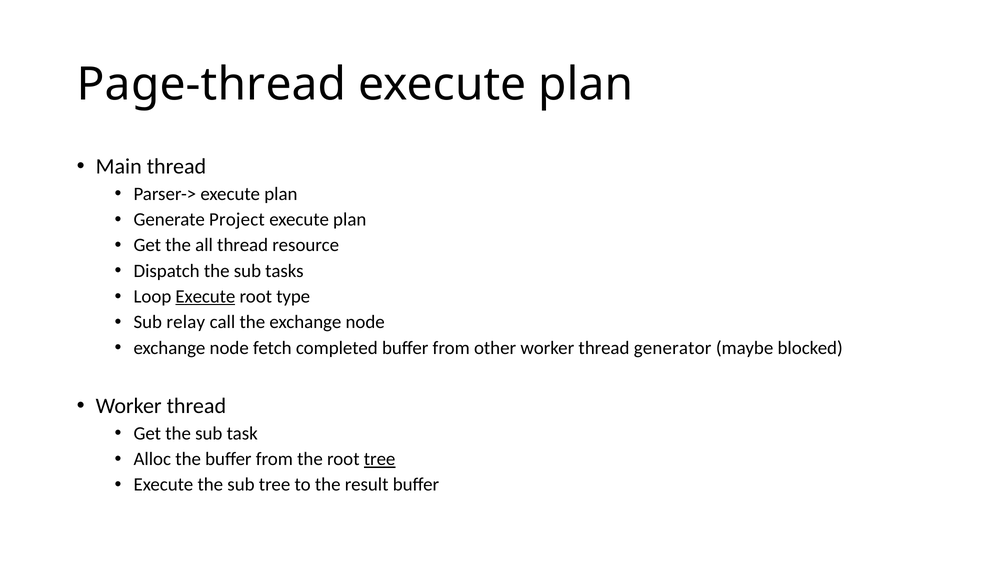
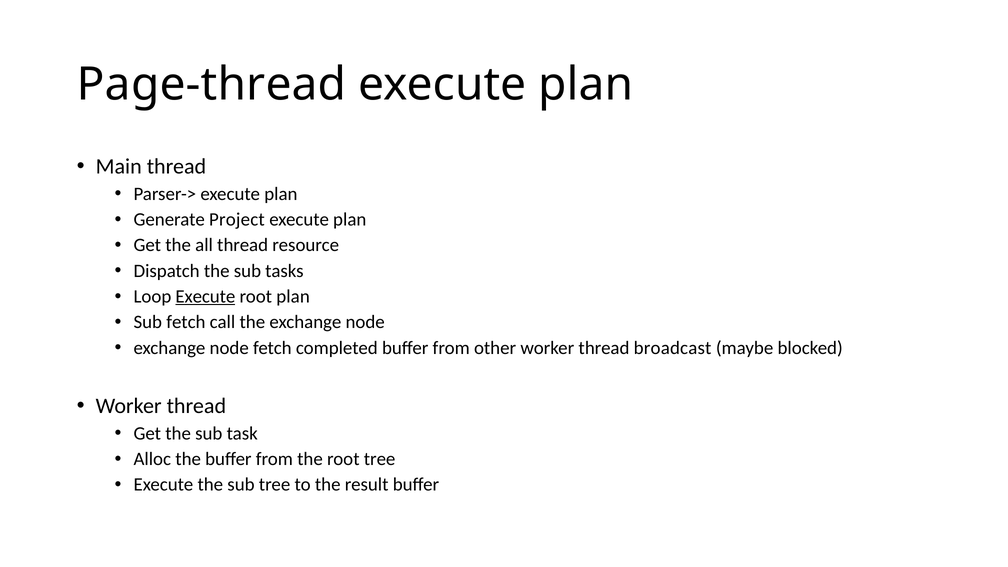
root type: type -> plan
Sub relay: relay -> fetch
generator: generator -> broadcast
tree at (380, 459) underline: present -> none
